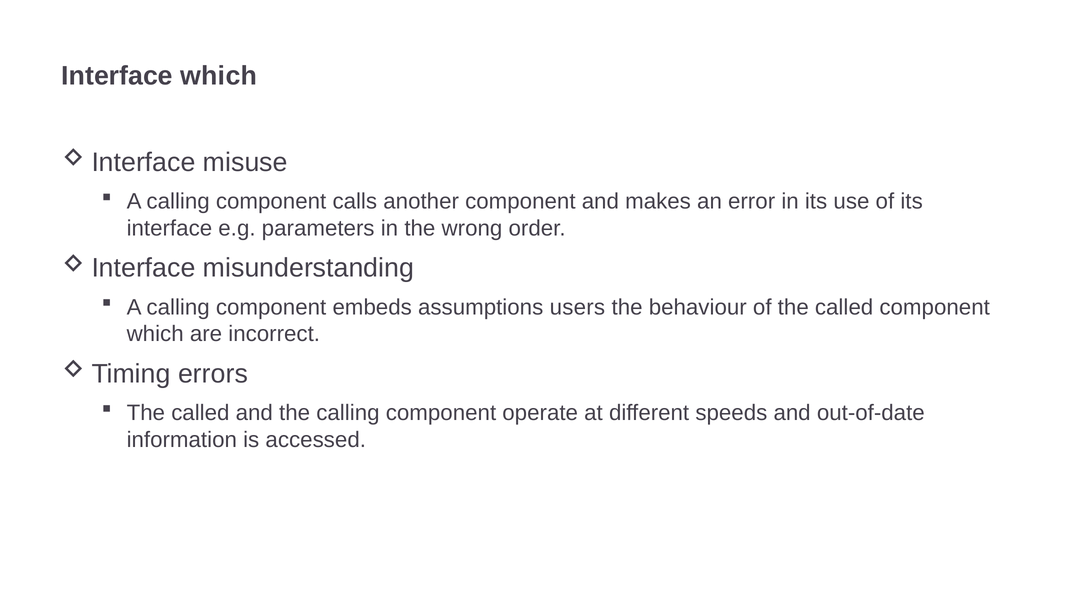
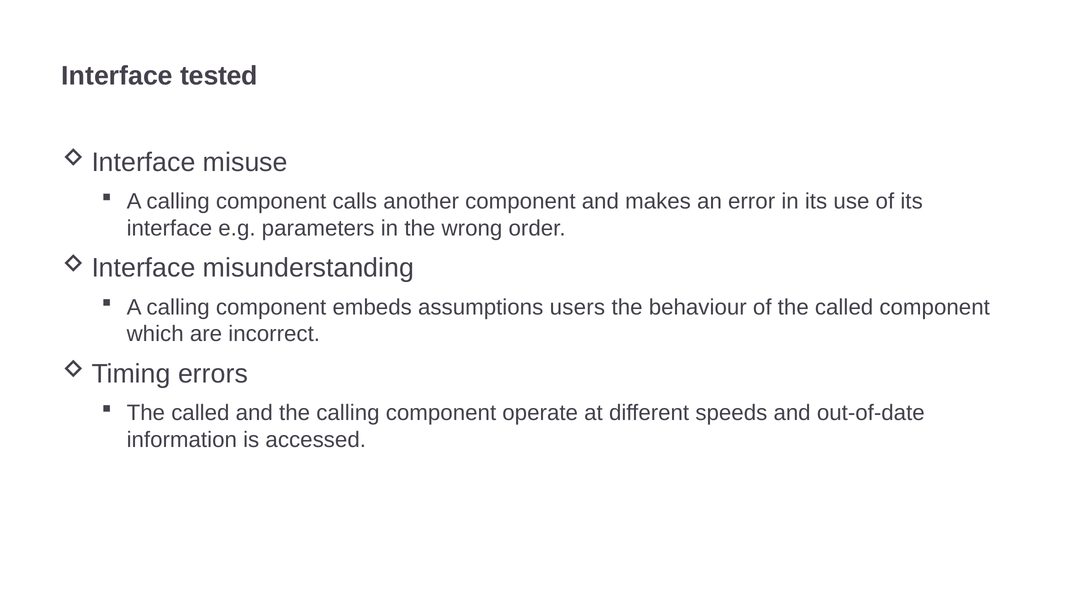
Interface which: which -> tested
